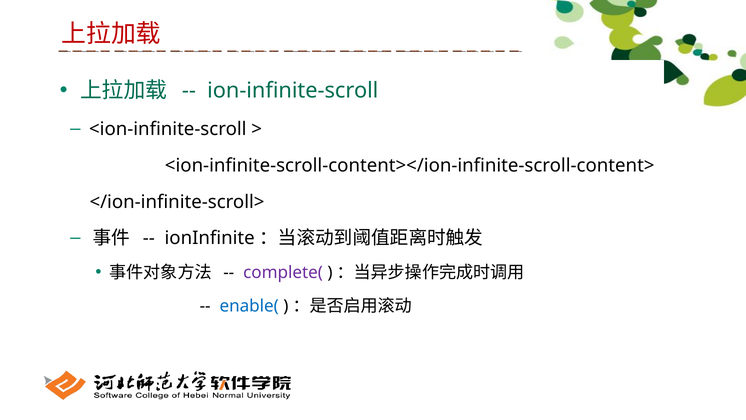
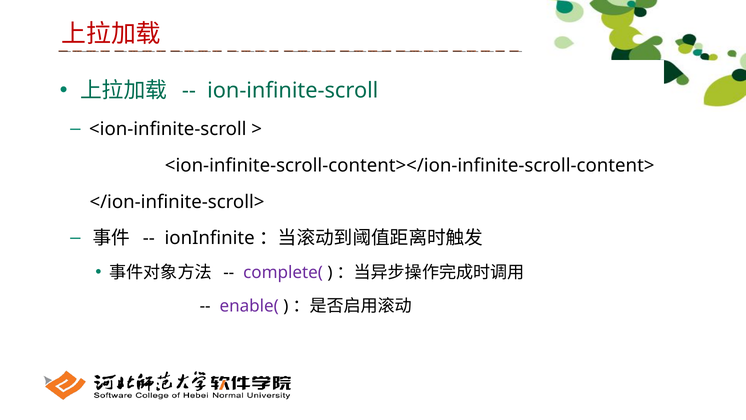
enable( colour: blue -> purple
